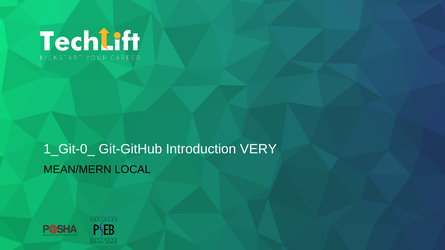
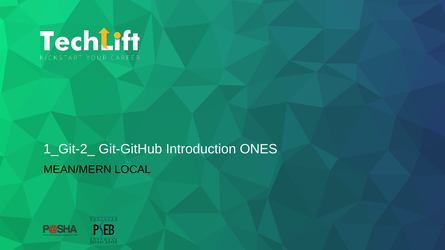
1_Git-0_: 1_Git-0_ -> 1_Git-2_
VERY: VERY -> ONES
